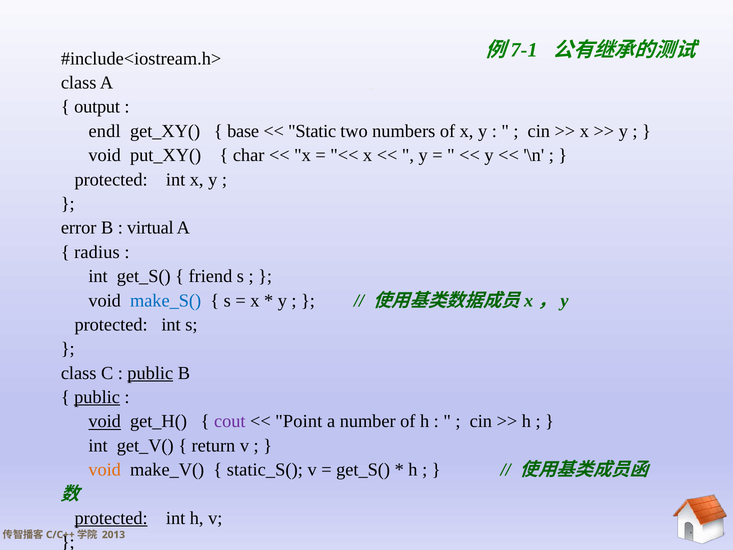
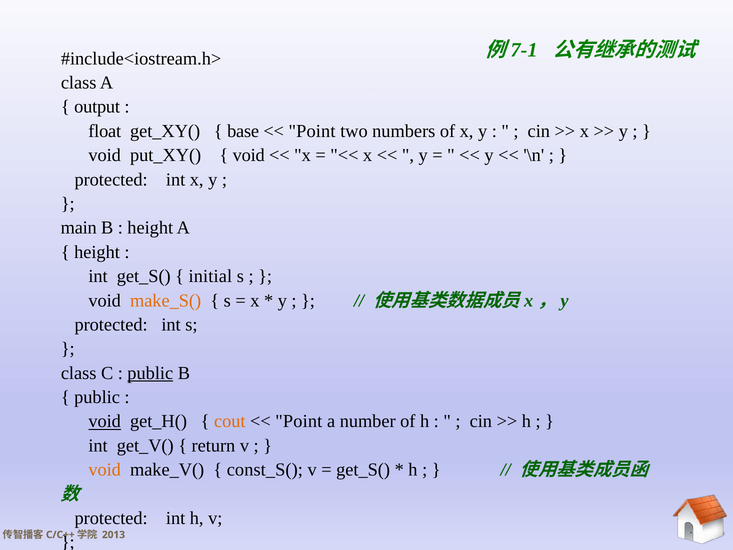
endl: endl -> float
Static at (312, 131): Static -> Point
char at (249, 155): char -> void
error: error -> main
virtual at (150, 228): virtual -> height
radius at (97, 252): radius -> height
friend: friend -> initial
make_S( colour: blue -> orange
public at (97, 397) underline: present -> none
cout colour: purple -> orange
static_S(: static_S( -> const_S(
protected at (111, 518) underline: present -> none
